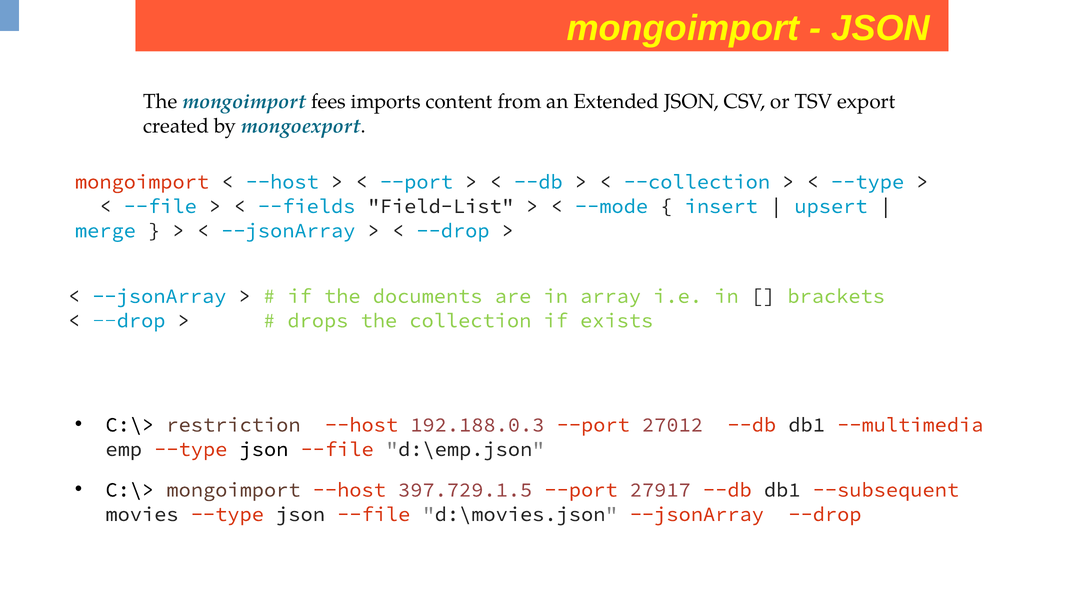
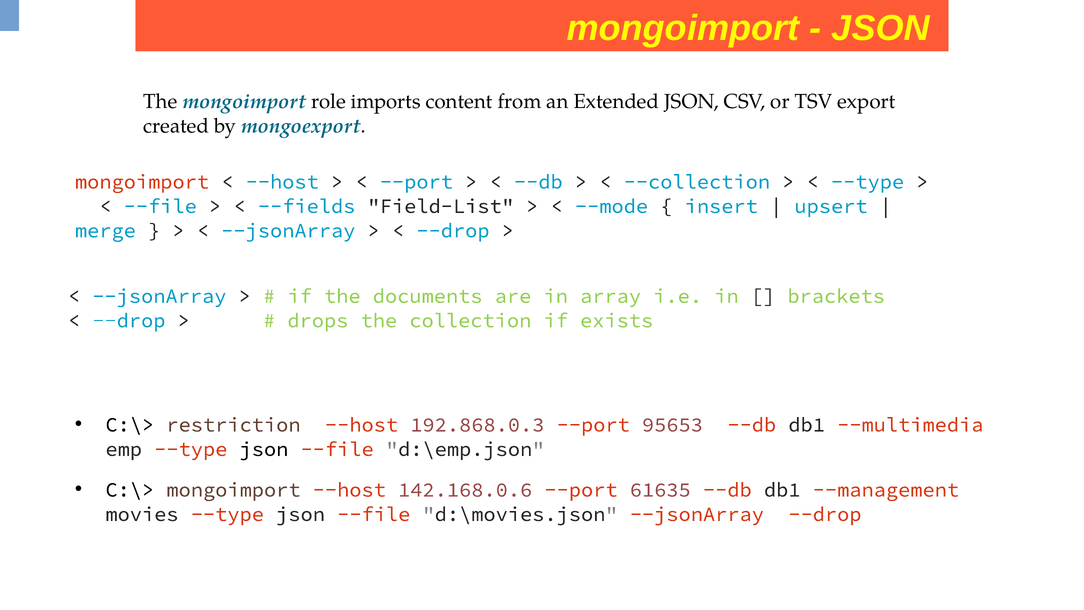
fees: fees -> role
192.188.0.3: 192.188.0.3 -> 192.868.0.3
27012: 27012 -> 95653
397.729.1.5: 397.729.1.5 -> 142.168.0.6
27917: 27917 -> 61635
--subsequent: --subsequent -> --management
